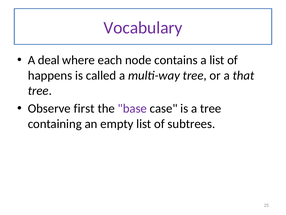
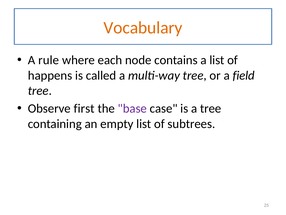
Vocabulary colour: purple -> orange
deal: deal -> rule
that: that -> field
